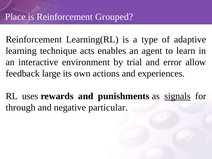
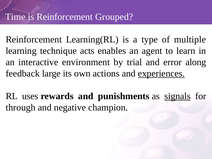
Place: Place -> Time
adaptive: adaptive -> multiple
allow: allow -> along
experiences underline: none -> present
particular: particular -> champion
